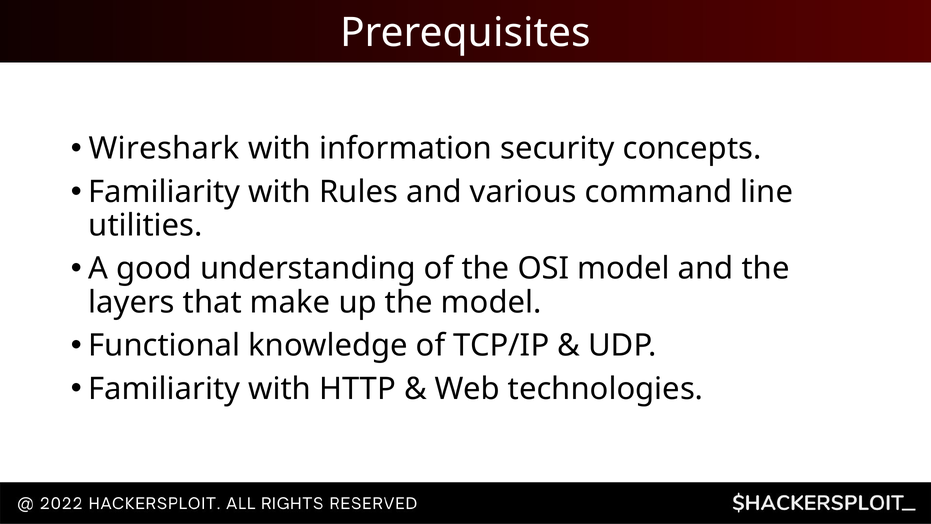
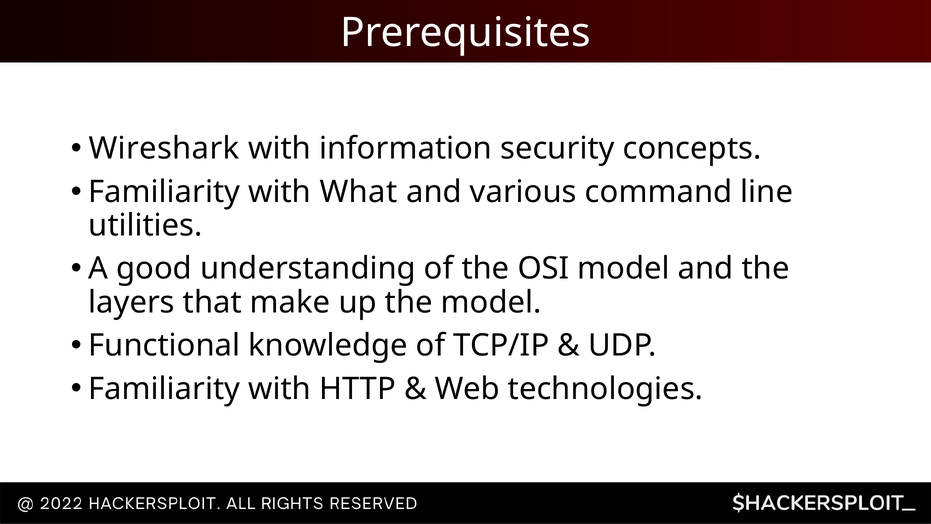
Rules: Rules -> What
